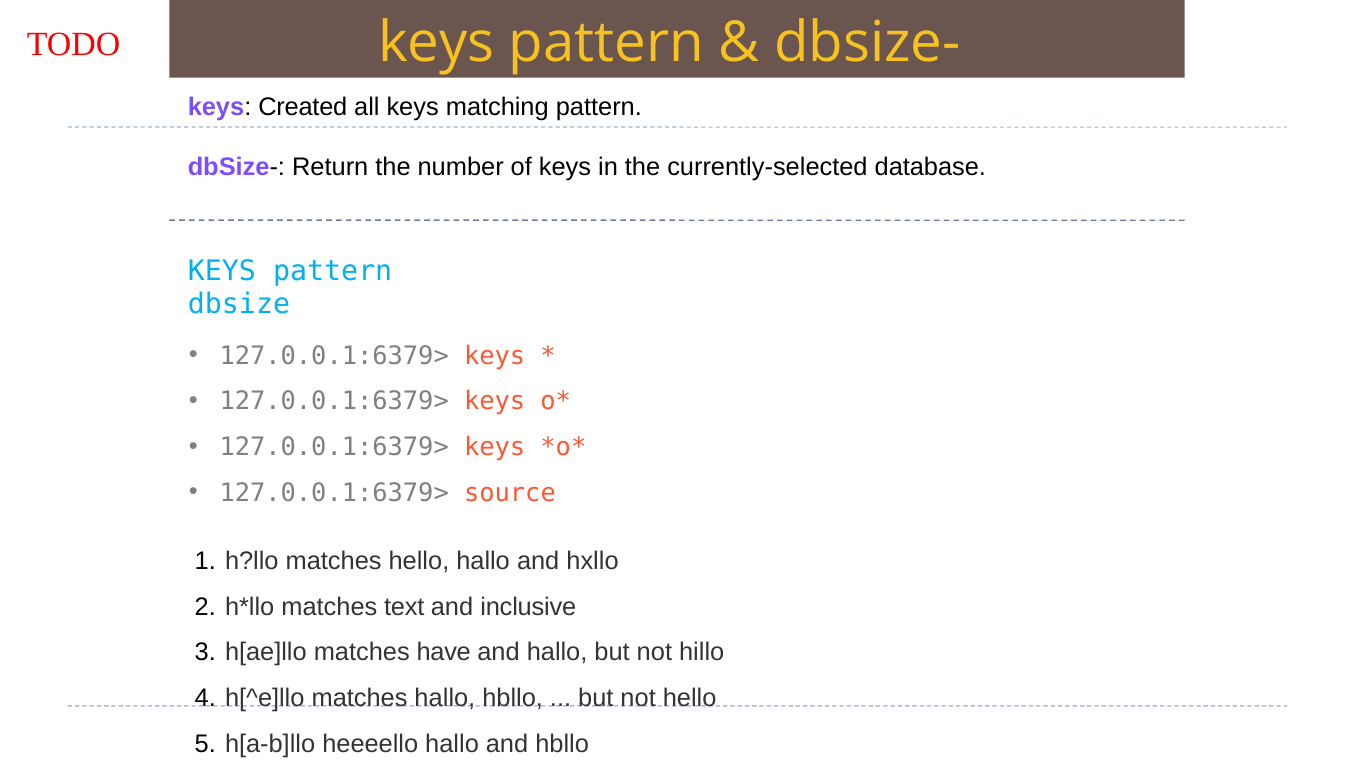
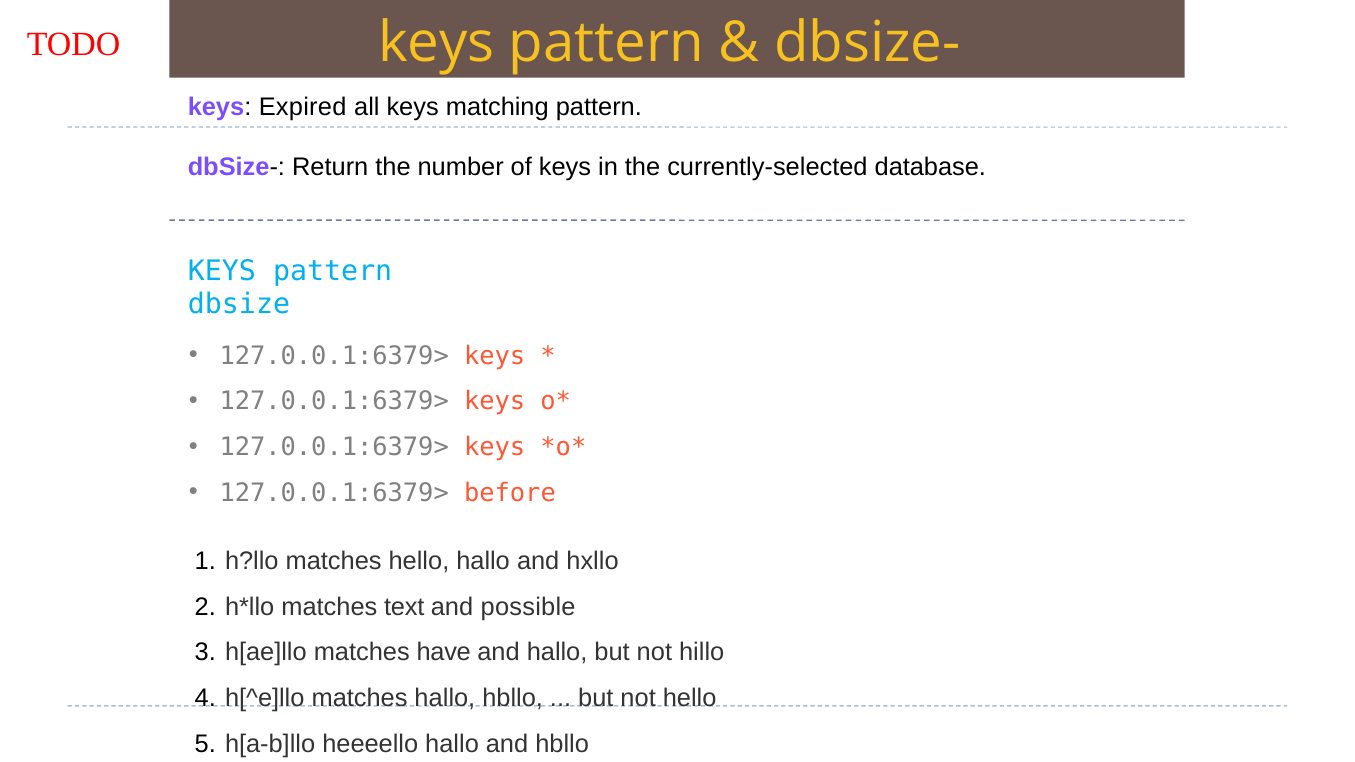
Created: Created -> Expired
source: source -> before
inclusive: inclusive -> possible
